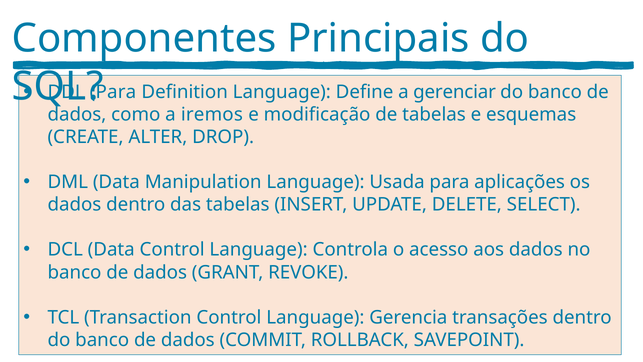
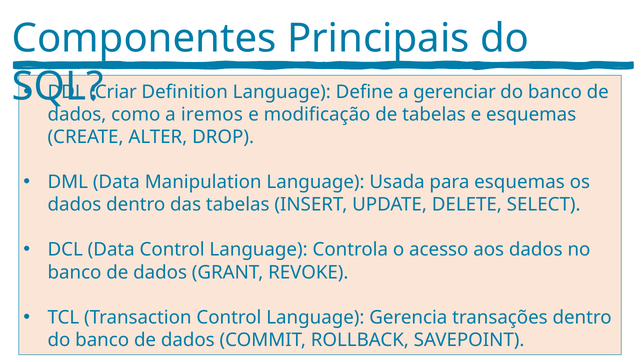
Para at (113, 92): Para -> Criar
para aplicações: aplicações -> esquemas
